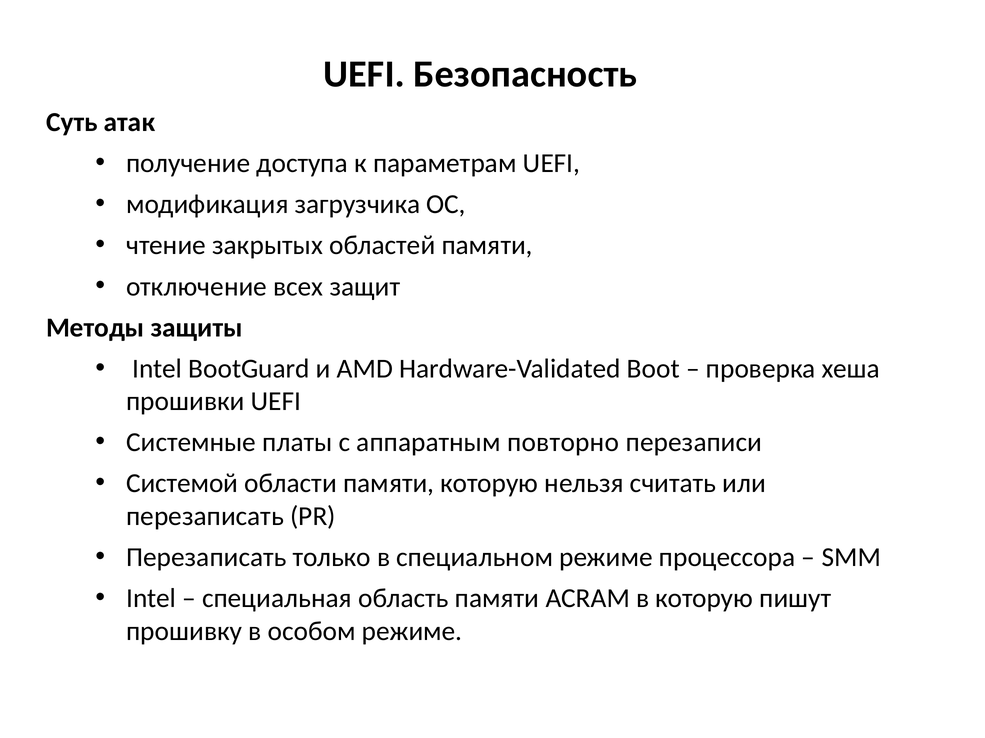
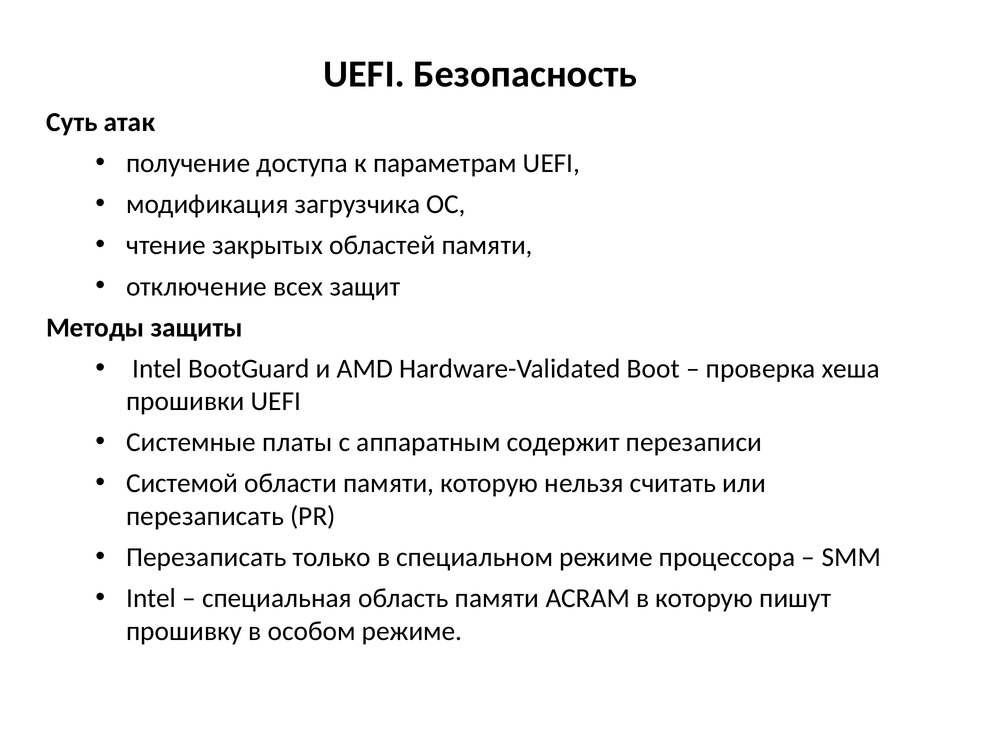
повторно: повторно -> содержит
